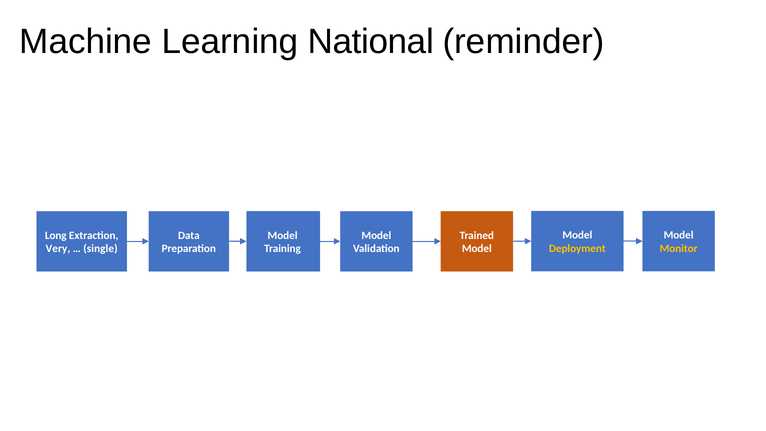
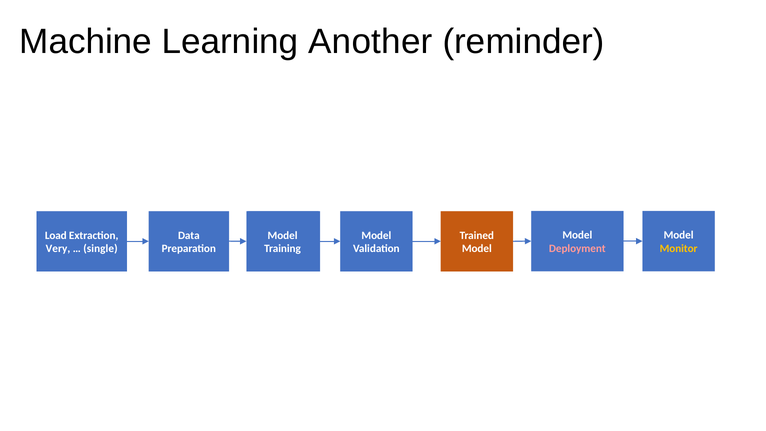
National: National -> Another
Long: Long -> Load
Deployment colour: yellow -> pink
